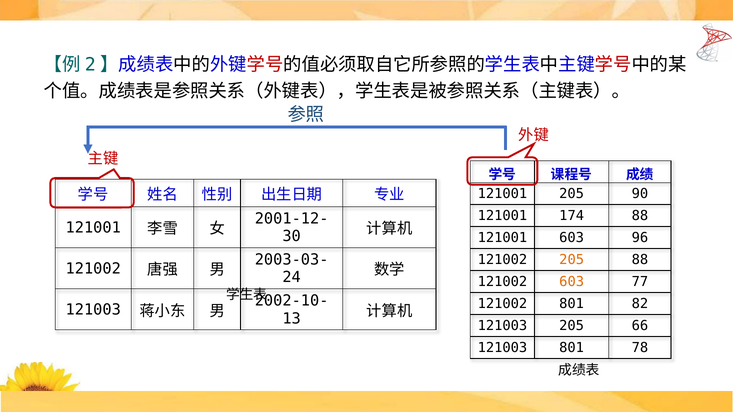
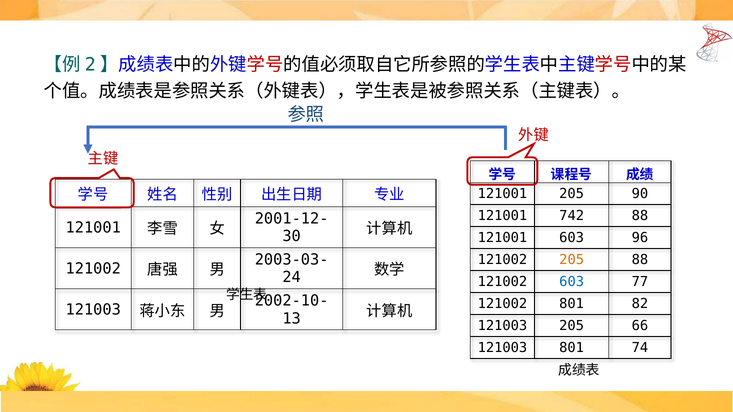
174: 174 -> 742
603 at (572, 282) colour: orange -> blue
78: 78 -> 74
